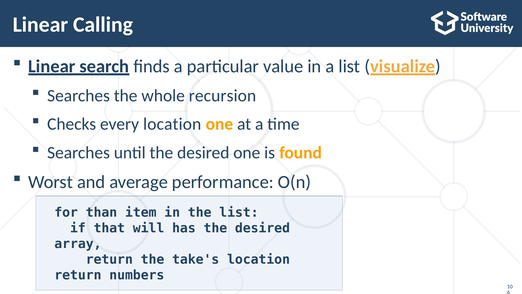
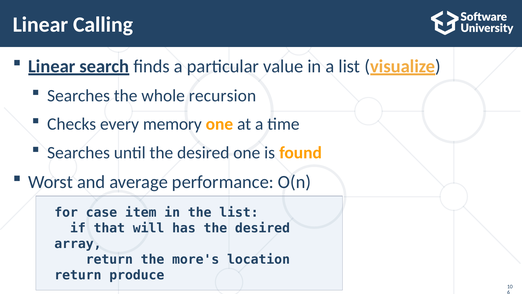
every location: location -> memory
than: than -> case
take's: take's -> more's
numbers: numbers -> produce
